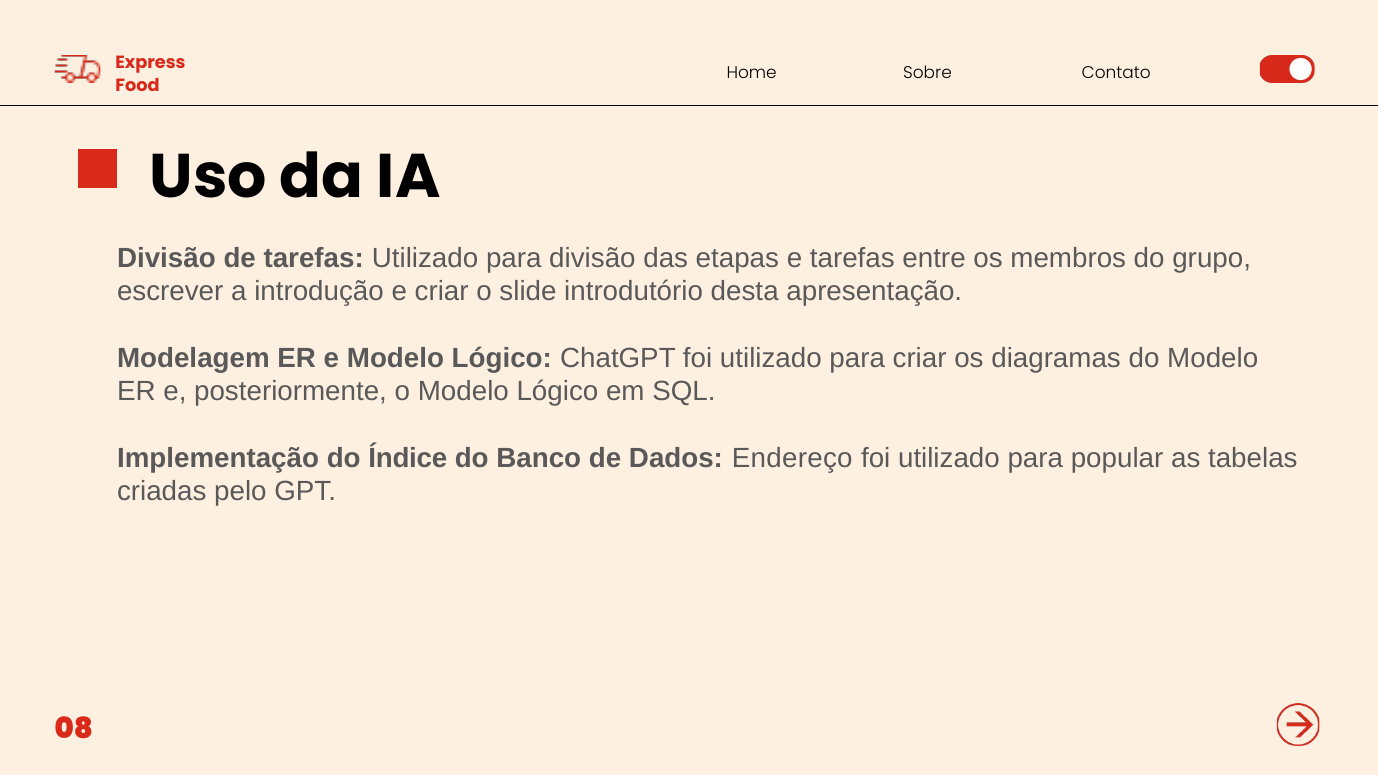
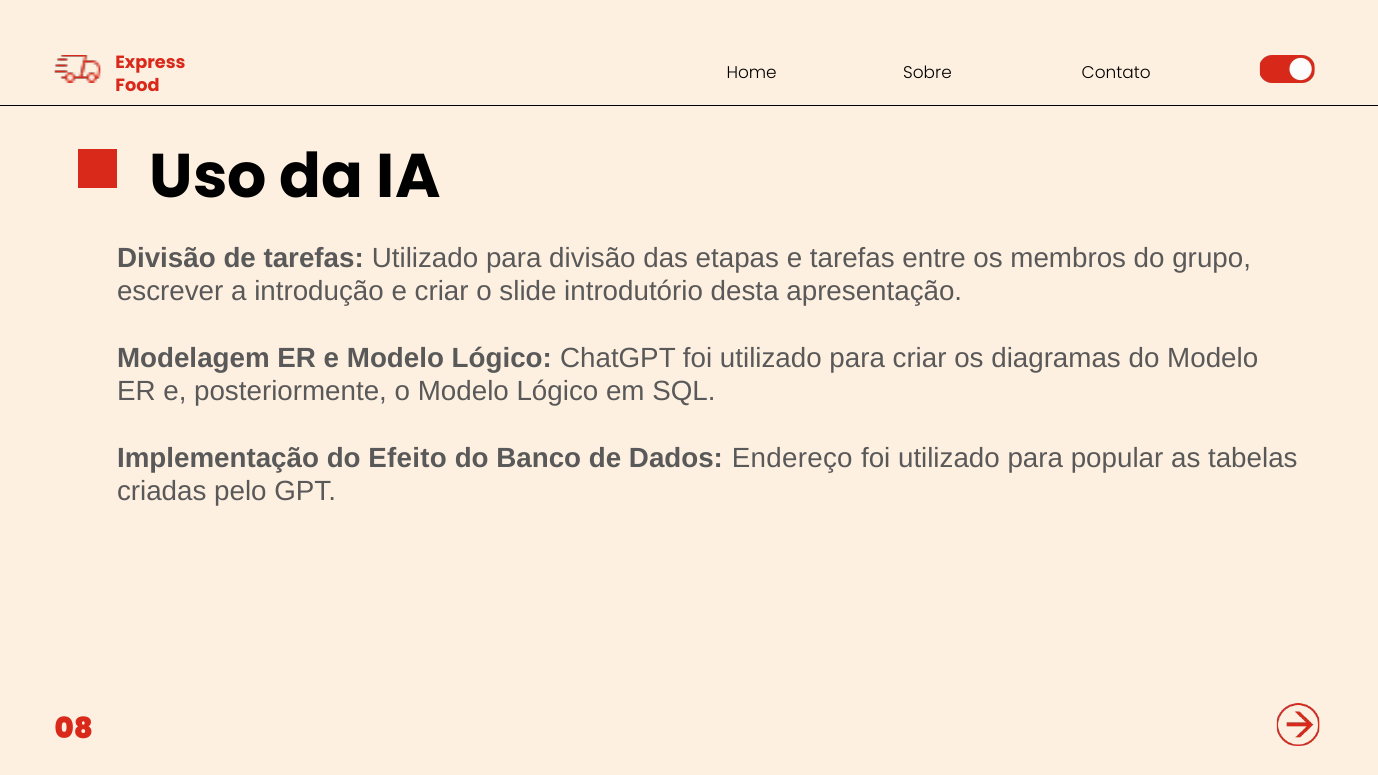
Índice: Índice -> Efeito
